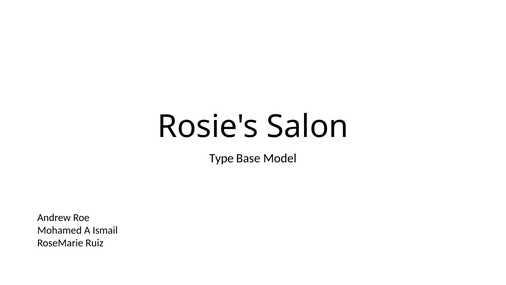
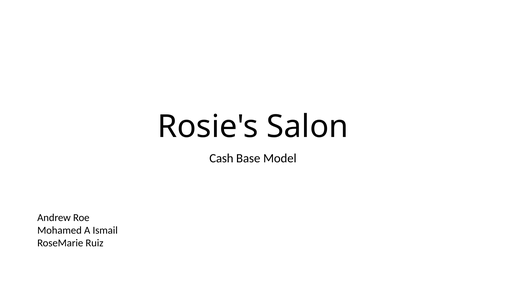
Type: Type -> Cash
